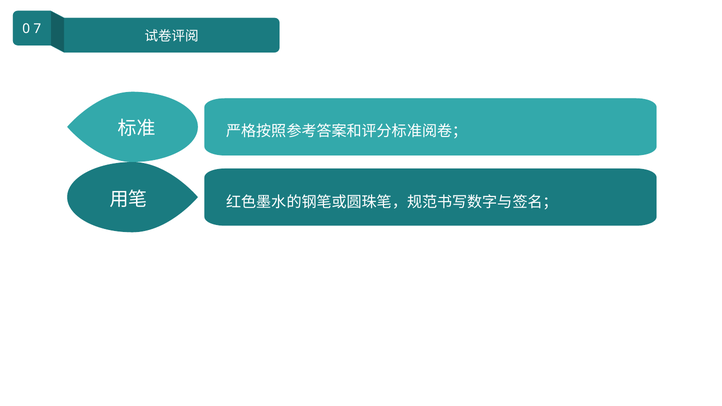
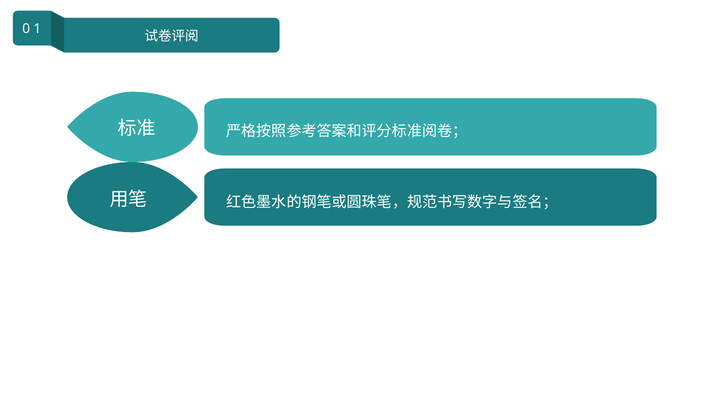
7: 7 -> 1
